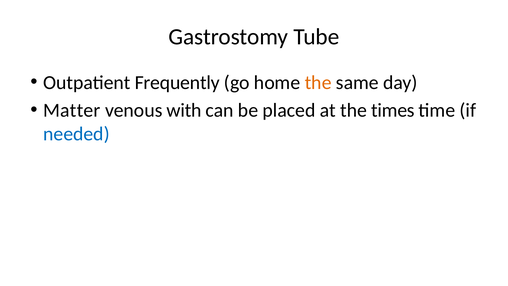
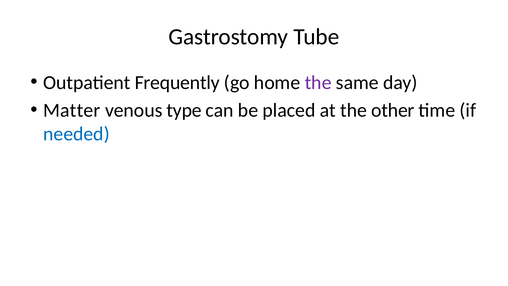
the at (318, 82) colour: orange -> purple
with: with -> type
times: times -> other
